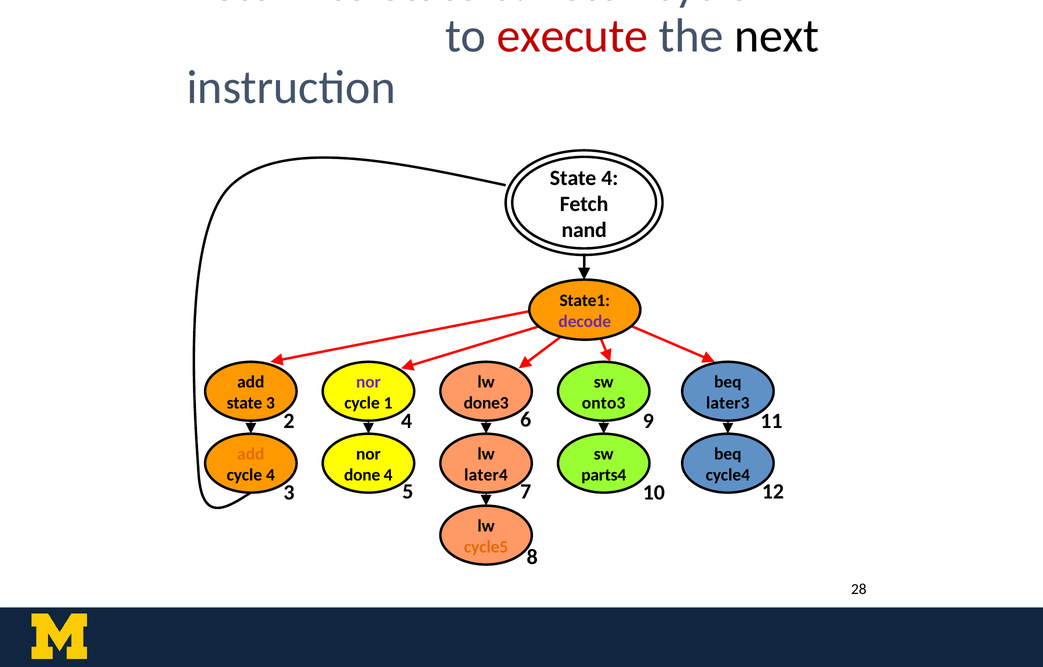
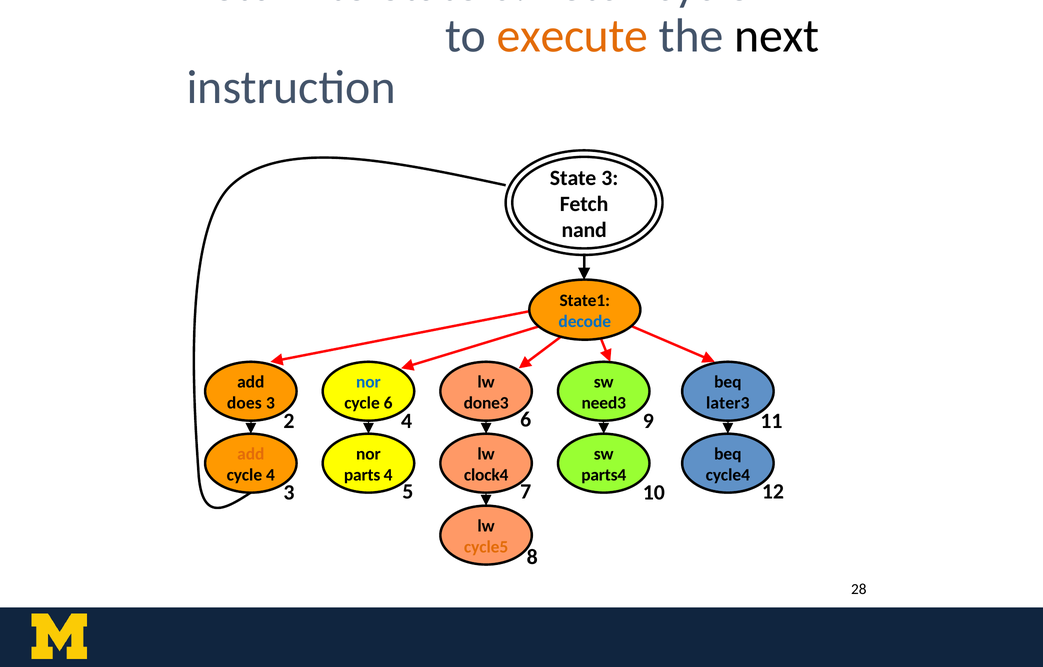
execute colour: red -> orange
State 4: 4 -> 3
decode colour: purple -> blue
nor at (368, 382) colour: purple -> blue
state at (245, 403): state -> does
cycle 1: 1 -> 6
onto3: onto3 -> need3
done: done -> parts
later4: later4 -> clock4
